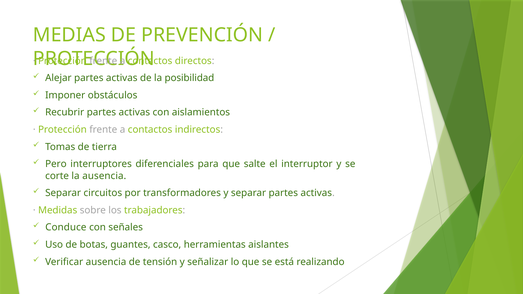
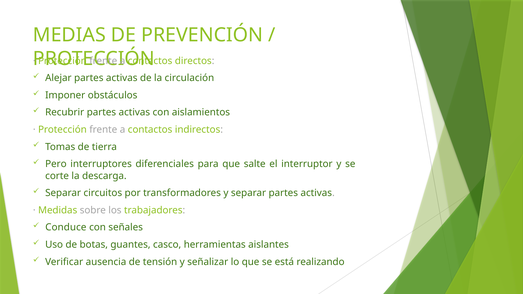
posibilidad: posibilidad -> circulación
la ausencia: ausencia -> descarga
